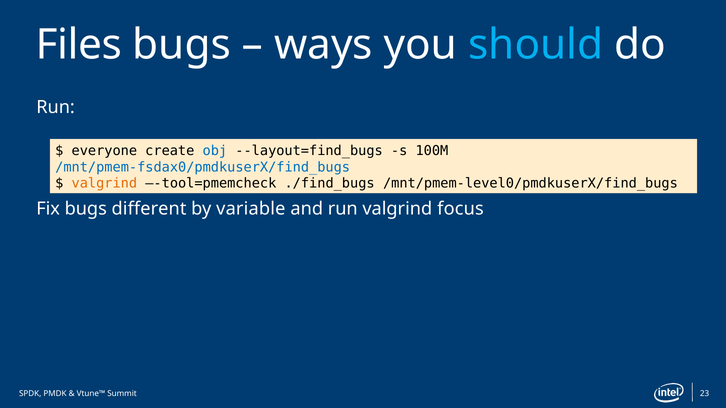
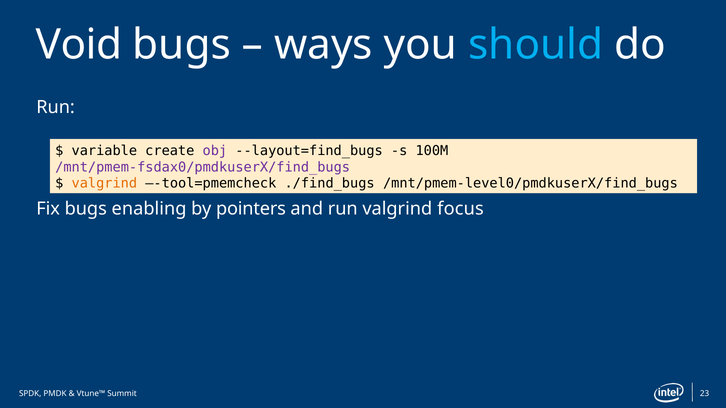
Files: Files -> Void
everyone: everyone -> variable
obj colour: blue -> purple
/mnt/pmem-fsdax0/pmdkuserX/find_bugs colour: blue -> purple
different: different -> enabling
variable: variable -> pointers
